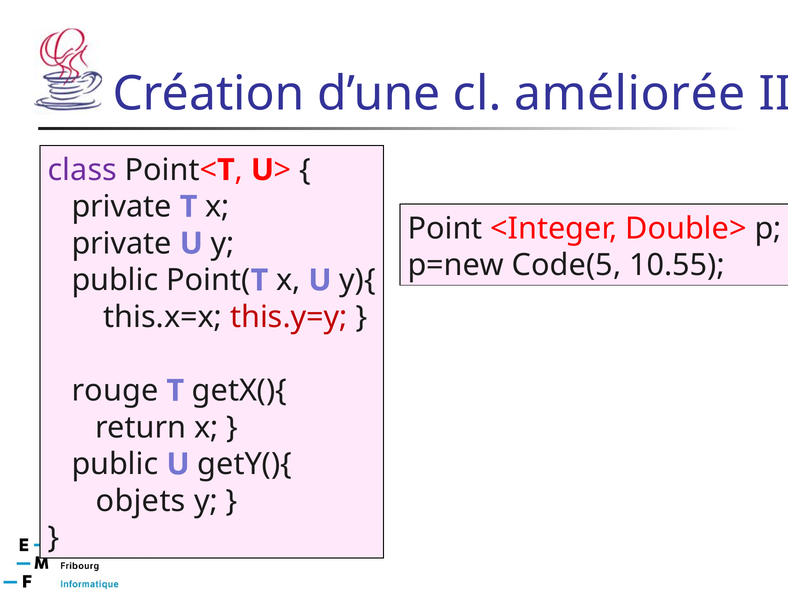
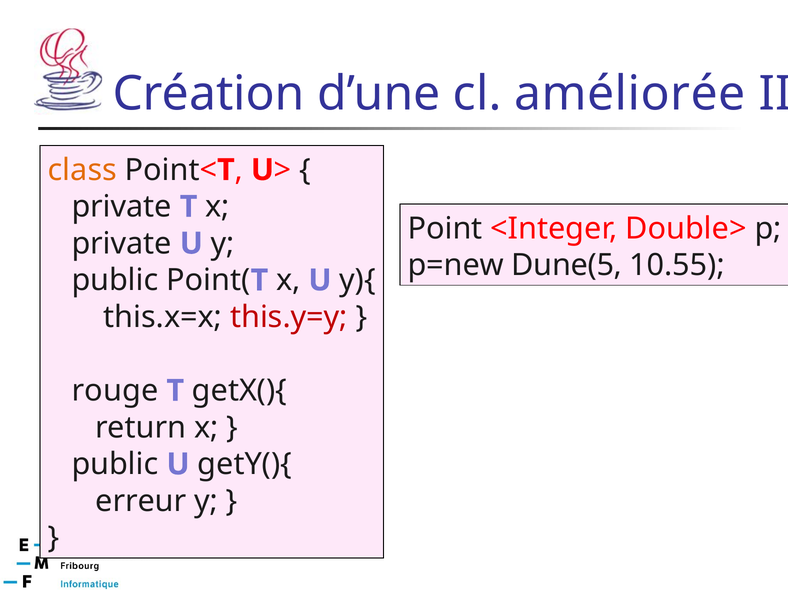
class colour: purple -> orange
Code(5: Code(5 -> Dune(5
objets: objets -> erreur
